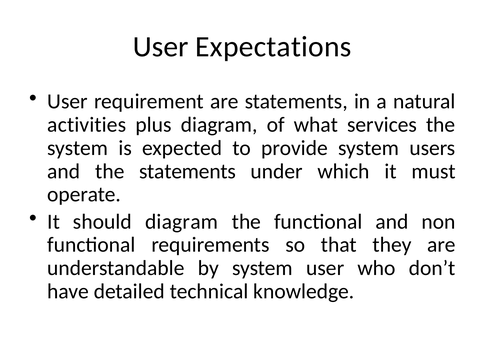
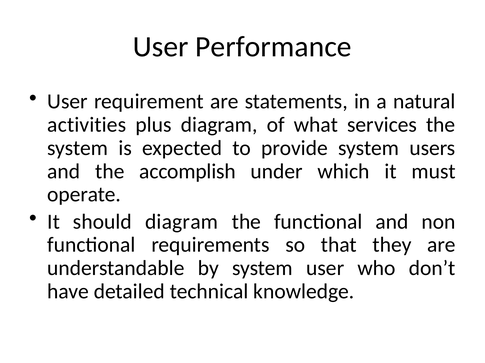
Expectations: Expectations -> Performance
the statements: statements -> accomplish
